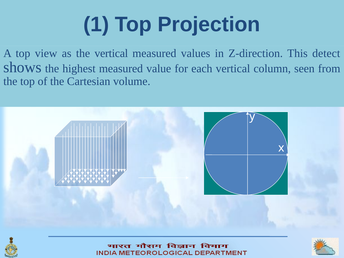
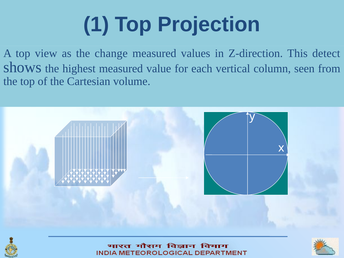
the vertical: vertical -> change
